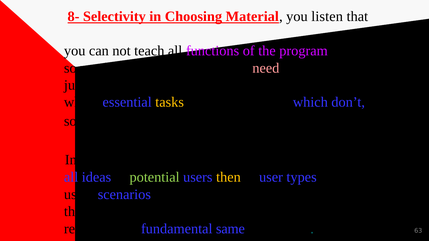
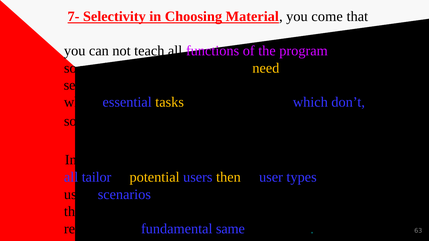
8-: 8- -> 7-
listen: listen -> come
need at (266, 68) colour: pink -> yellow
justify: justify -> setting
ideas: ideas -> tailor
potential colour: light green -> yellow
